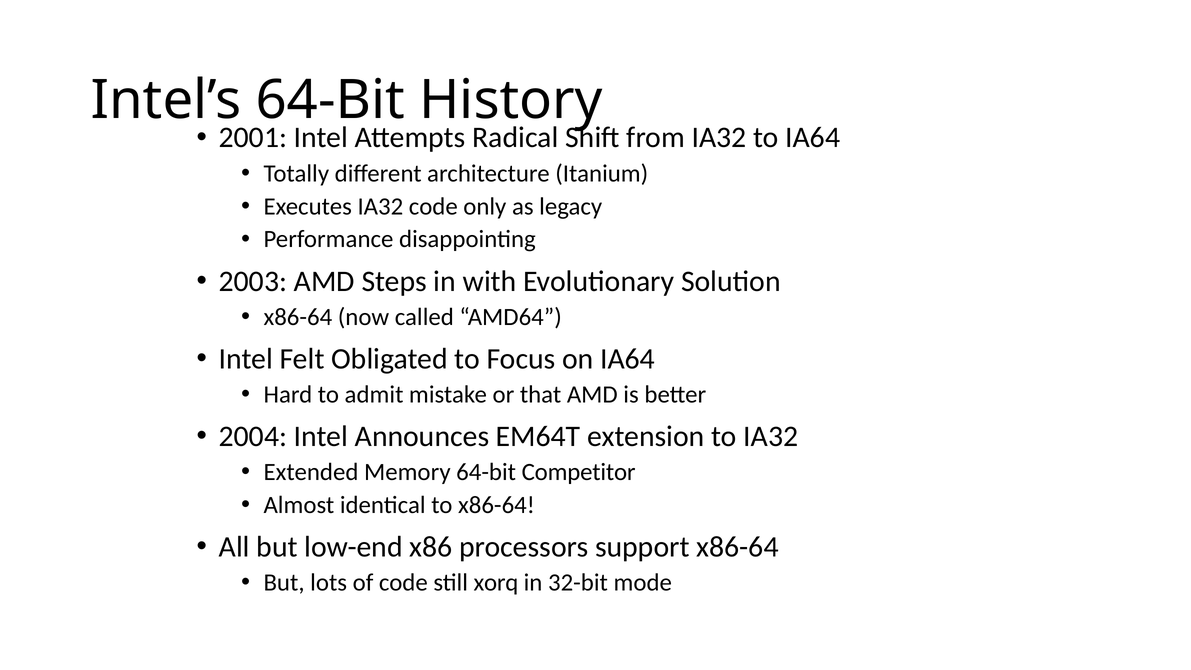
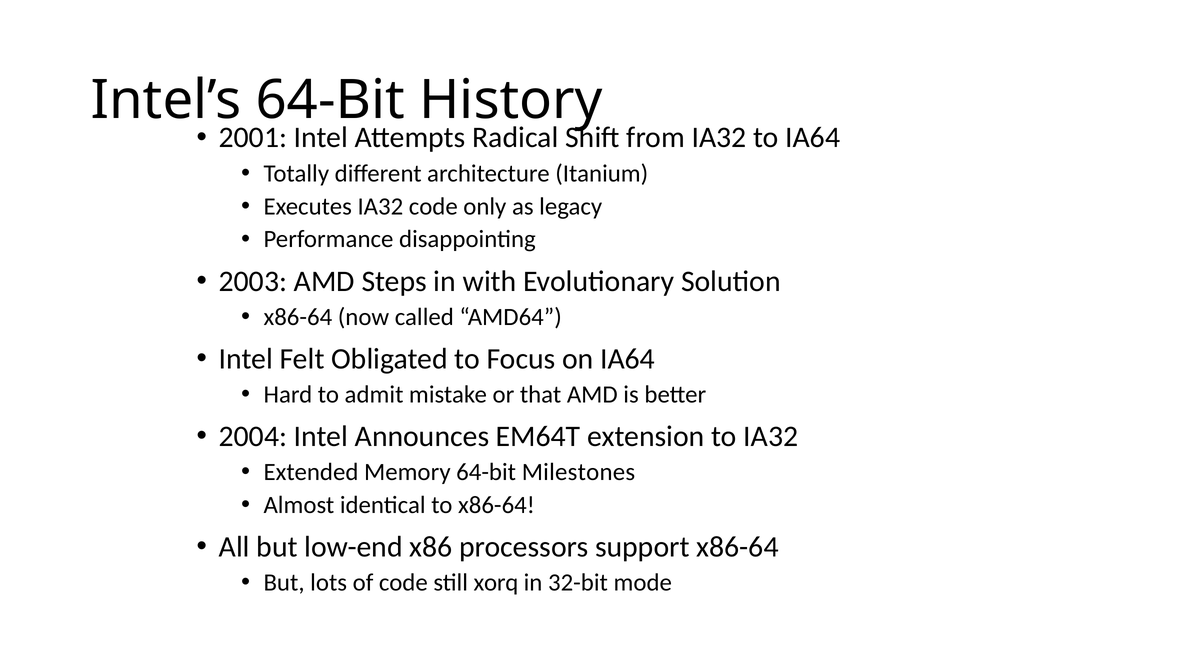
Competitor: Competitor -> Milestones
